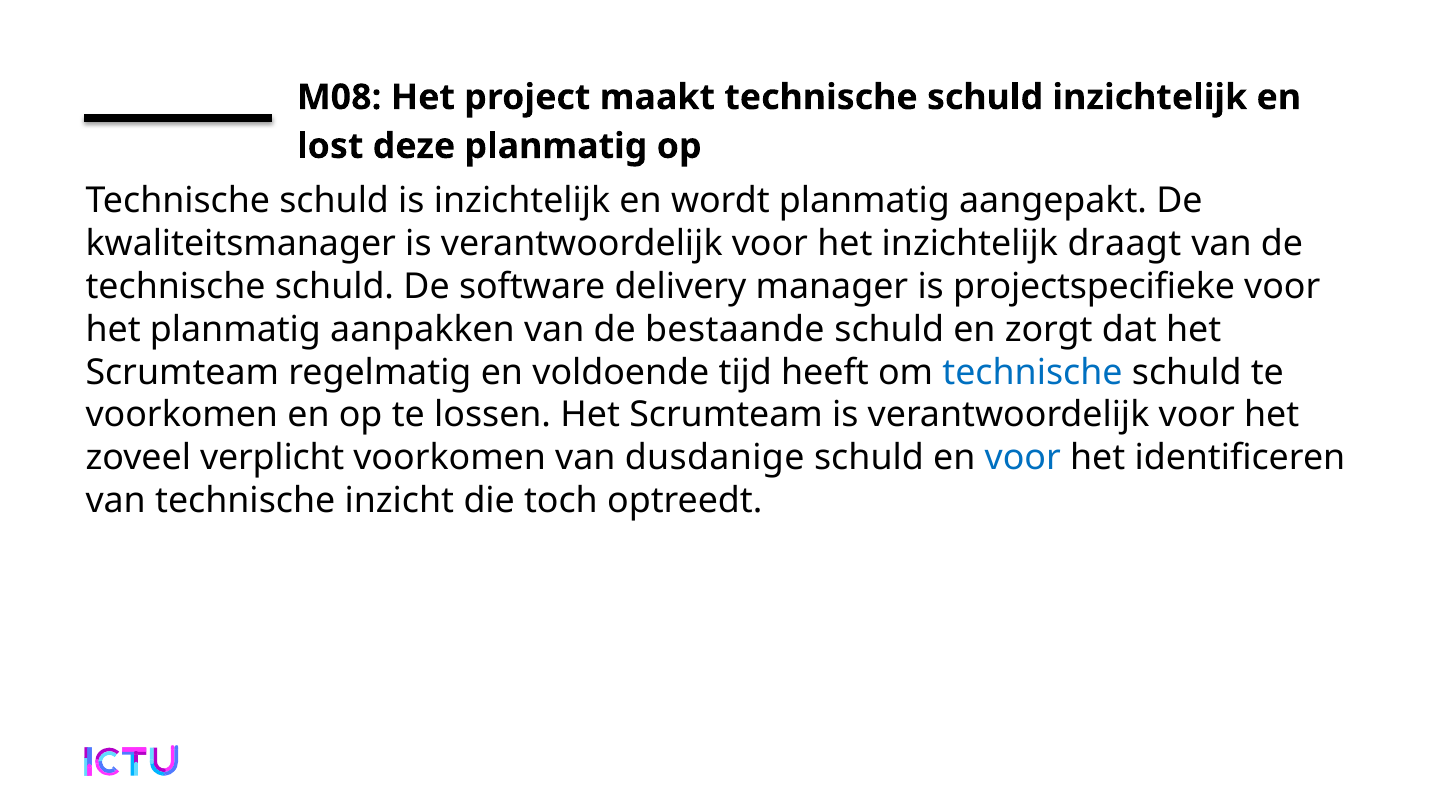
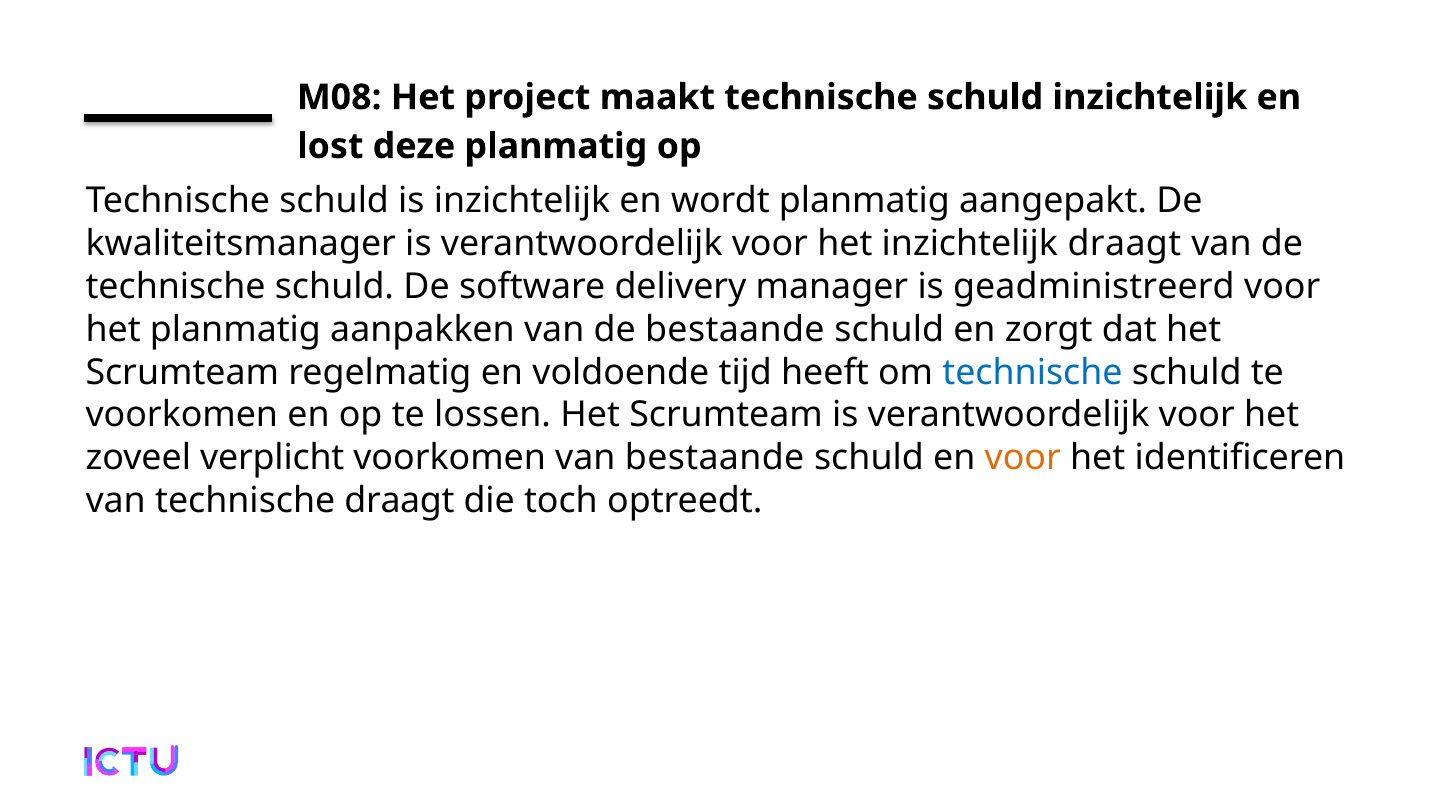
projectspecifieke: projectspecifieke -> geadministreerd
van dusdanige: dusdanige -> bestaande
voor at (1023, 458) colour: blue -> orange
technische inzicht: inzicht -> draagt
